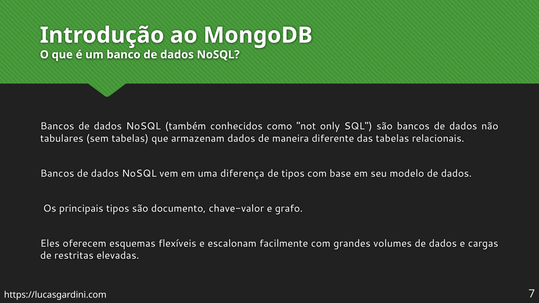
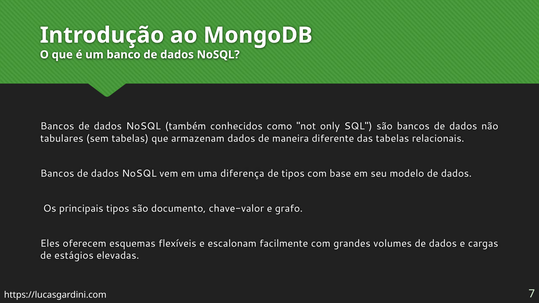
restritas: restritas -> estágios
